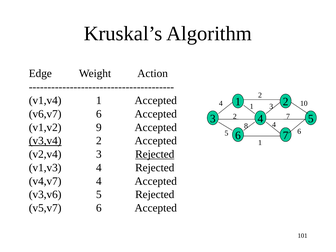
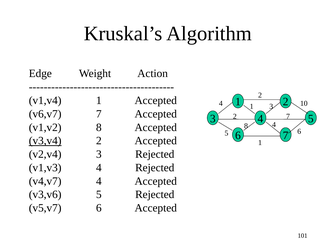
v6,v7 6: 6 -> 7
v1,v2 9: 9 -> 8
Rejected at (155, 154) underline: present -> none
